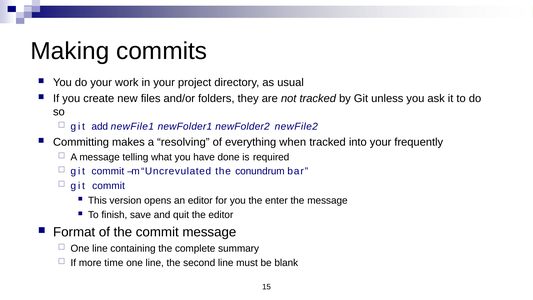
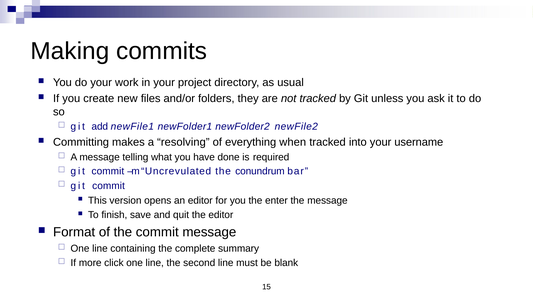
frequently: frequently -> username
time: time -> click
